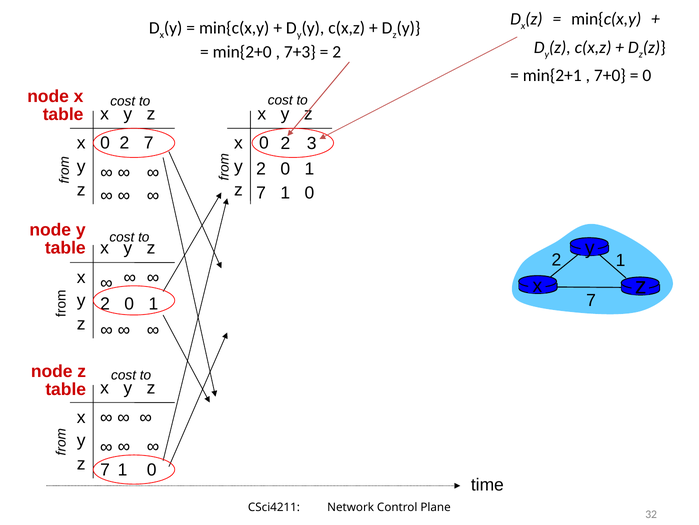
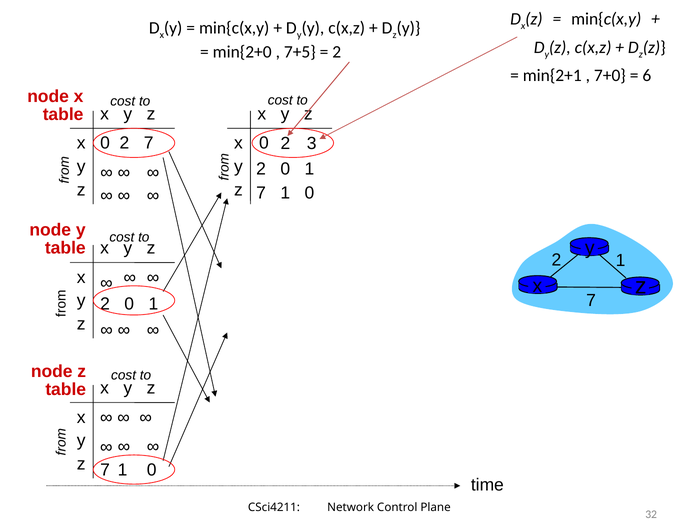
7+3: 7+3 -> 7+5
0 at (647, 75): 0 -> 6
